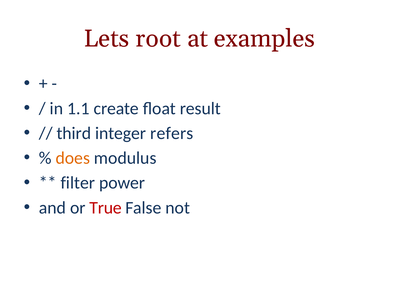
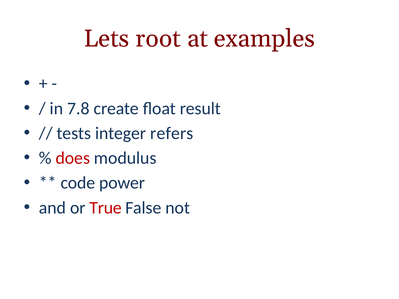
1.1: 1.1 -> 7.8
third: third -> tests
does colour: orange -> red
filter: filter -> code
